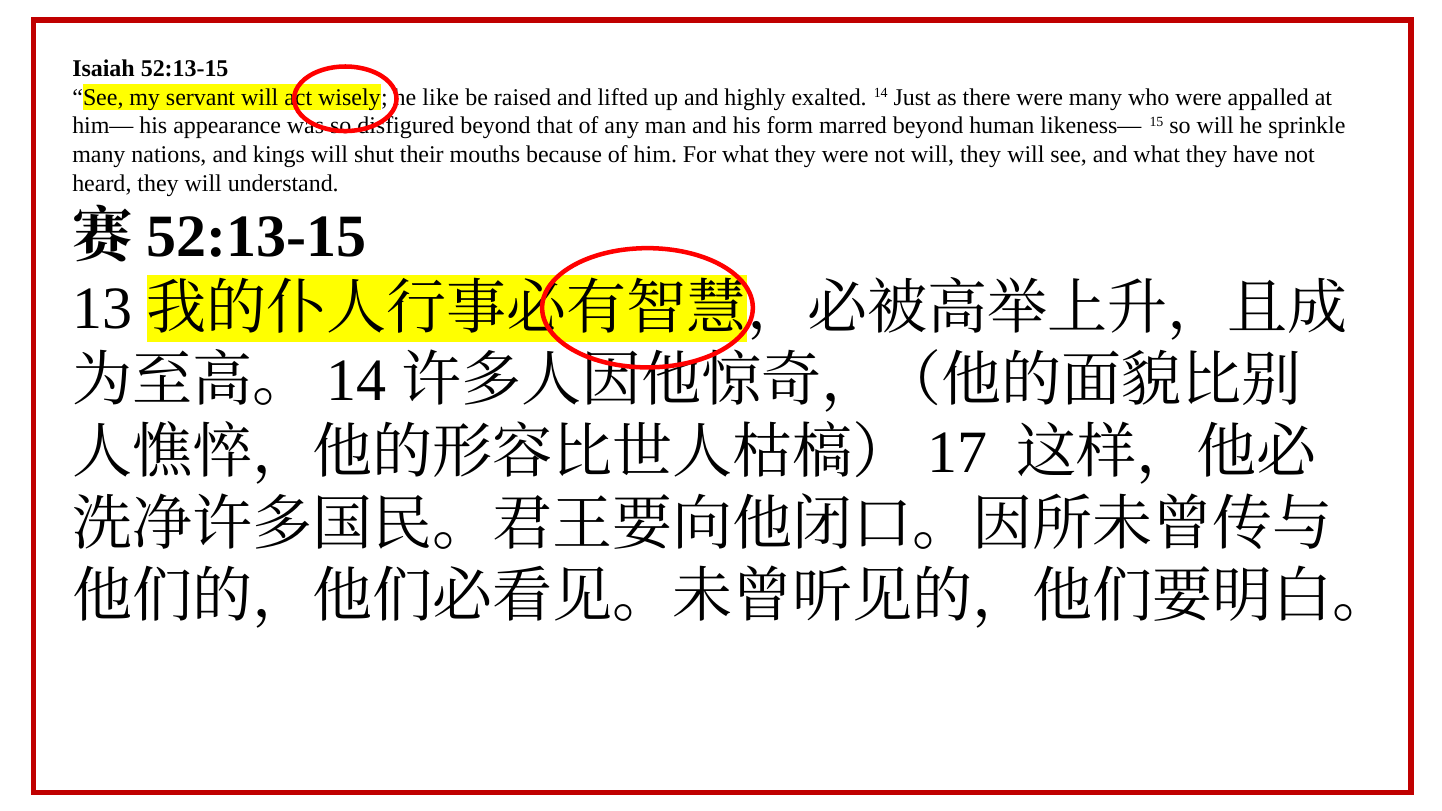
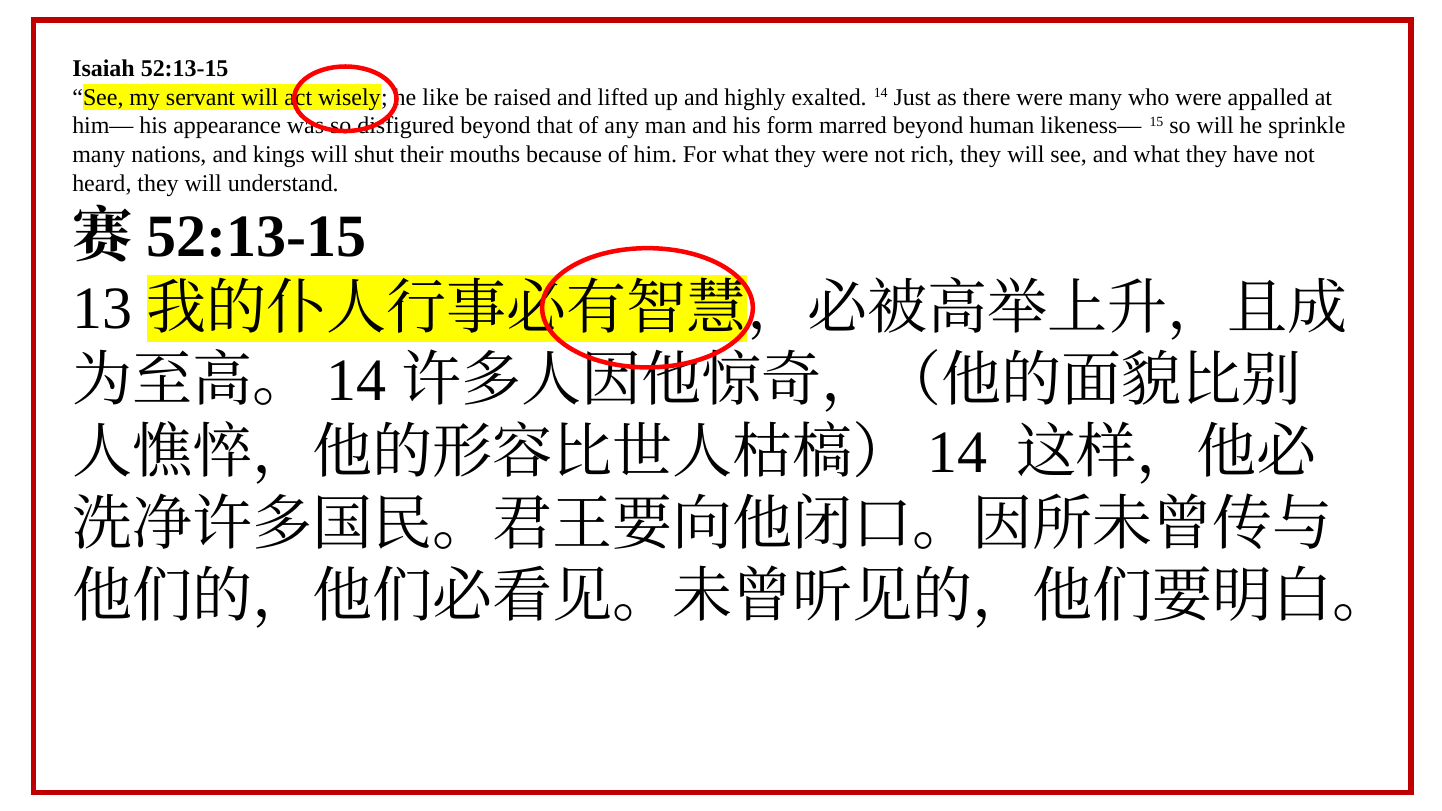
not will: will -> rich
17 at (957, 453): 17 -> 14
